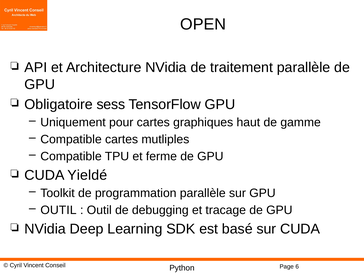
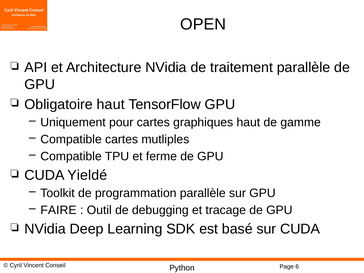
Obligatoire sess: sess -> haut
OUTIL at (58, 210): OUTIL -> FAIRE
